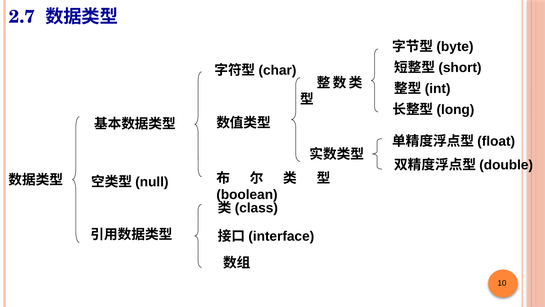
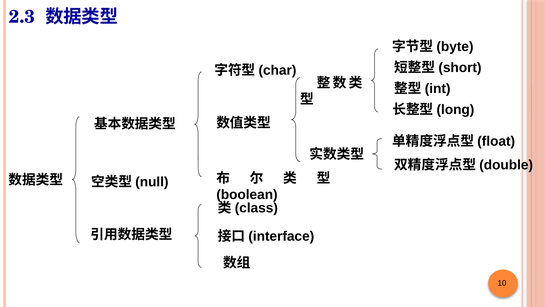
2.7: 2.7 -> 2.3
